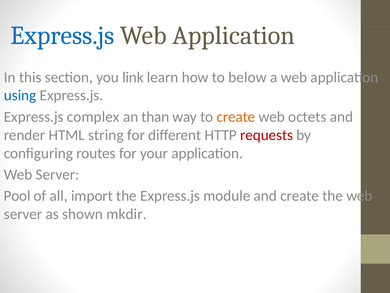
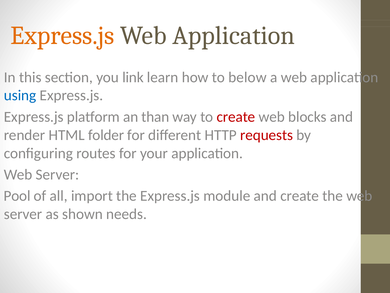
Express.js at (62, 36) colour: blue -> orange
complex: complex -> platform
create at (236, 117) colour: orange -> red
octets: octets -> blocks
string: string -> folder
mkdir: mkdir -> needs
